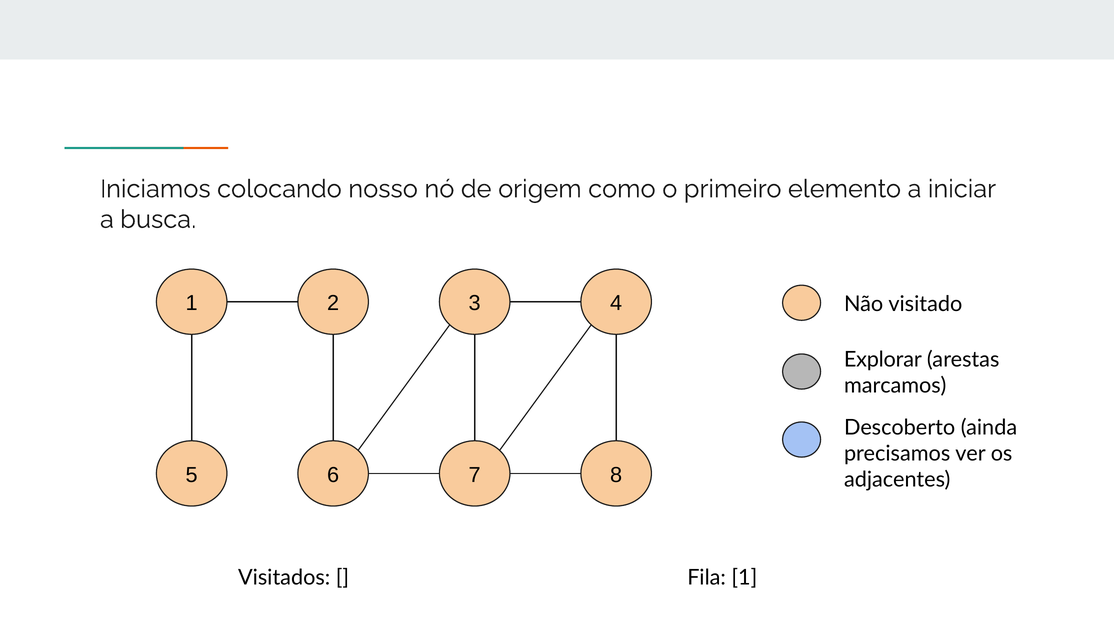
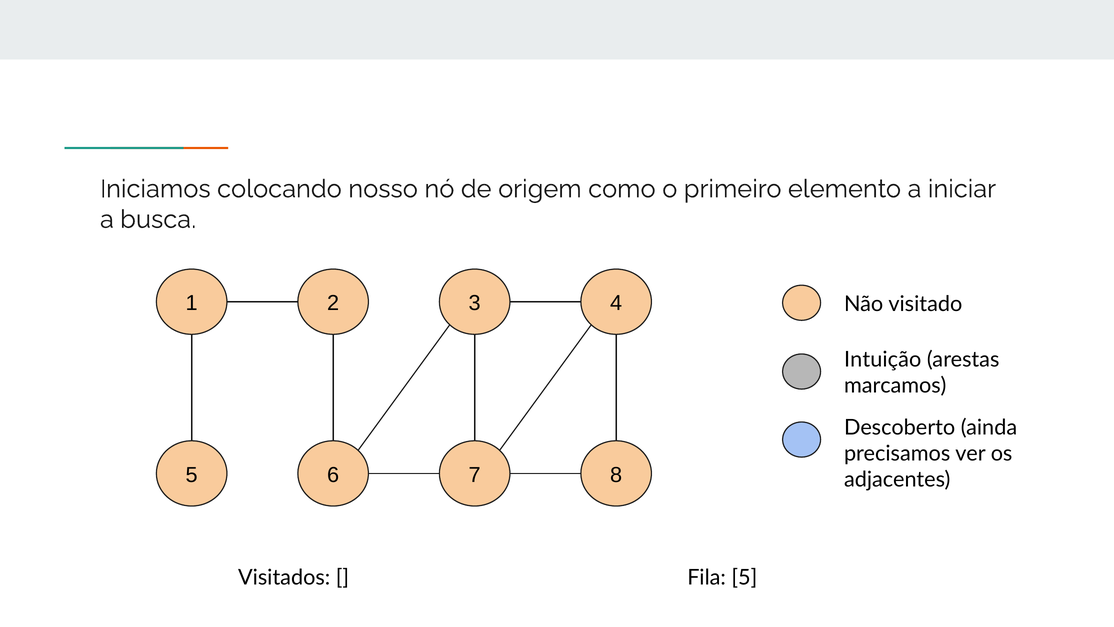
Explorar: Explorar -> Intuição
Fila 1: 1 -> 5
